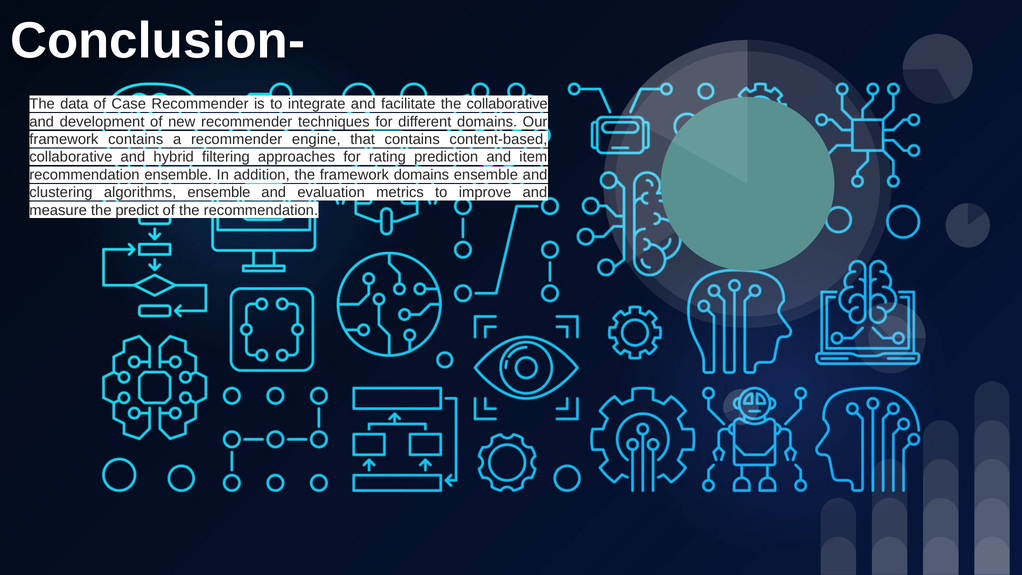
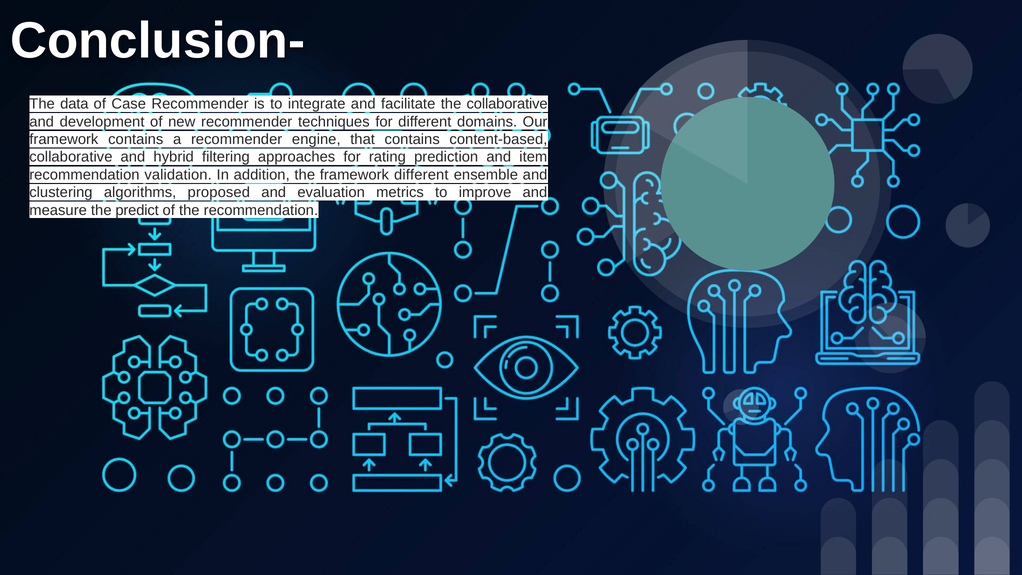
recommendation ensemble: ensemble -> validation
framework domains: domains -> different
algorithms ensemble: ensemble -> proposed
